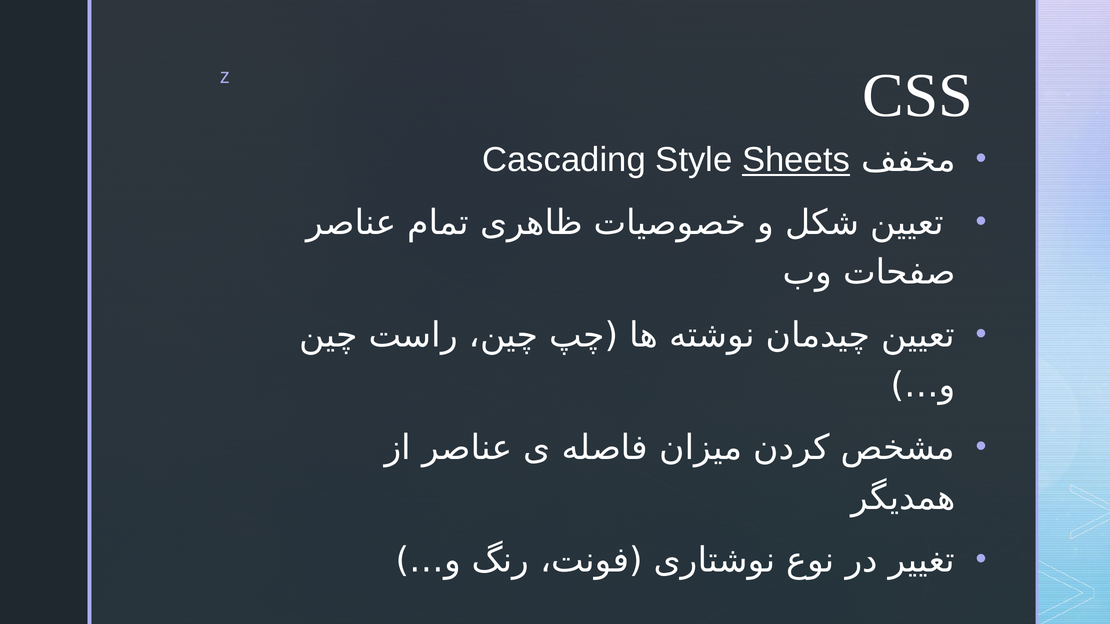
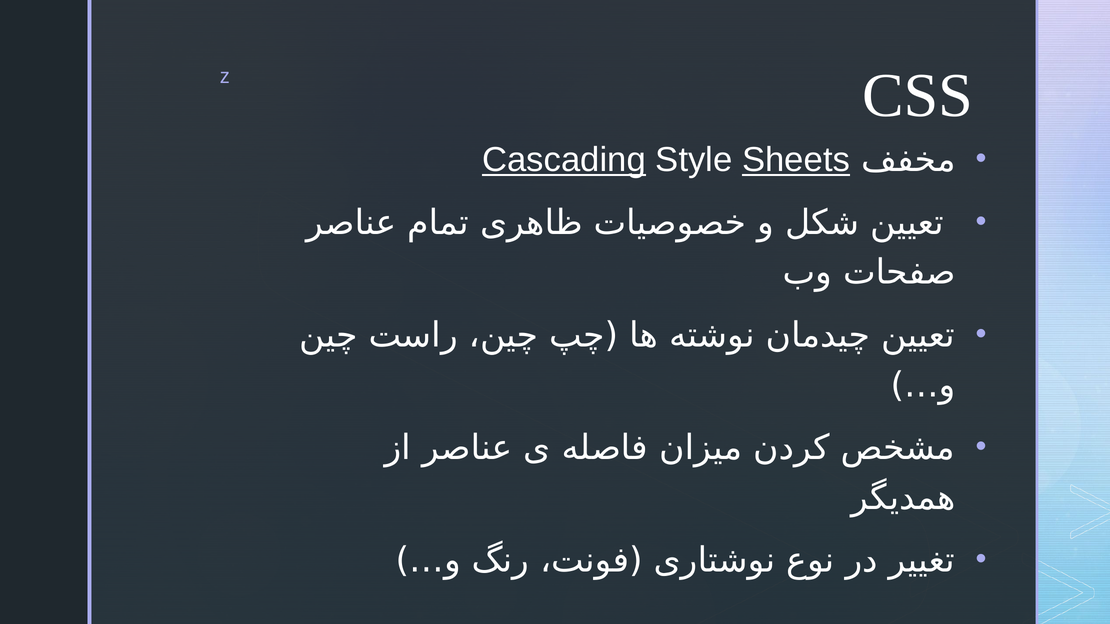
Cascading underline: none -> present
